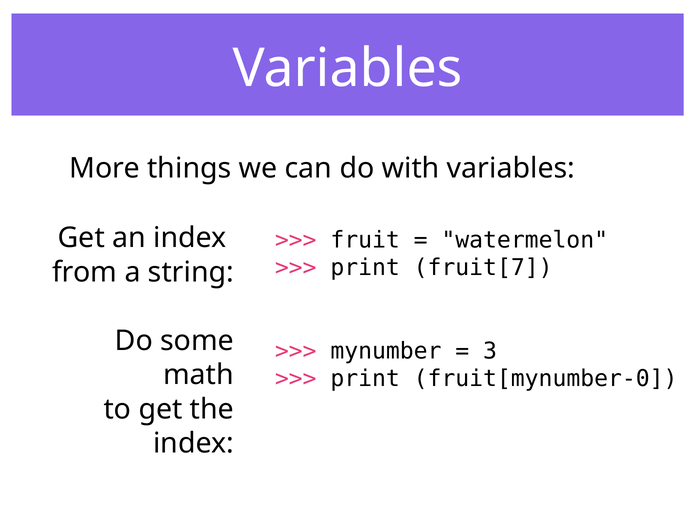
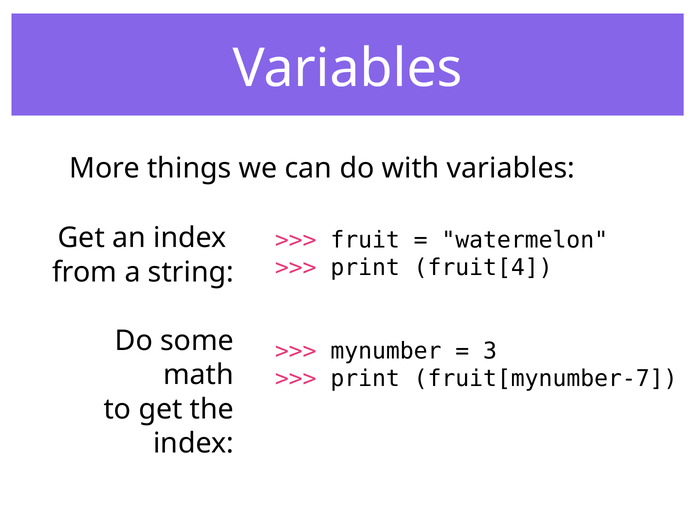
fruit[7: fruit[7 -> fruit[4
fruit[mynumber-0: fruit[mynumber-0 -> fruit[mynumber-7
